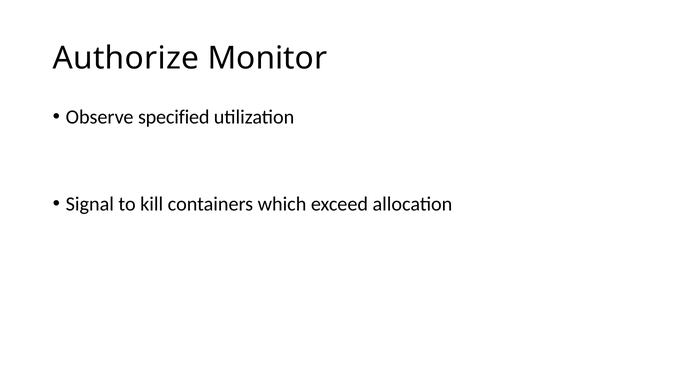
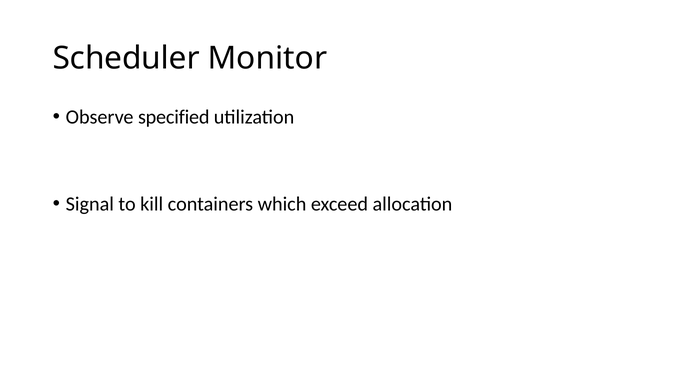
Authorize: Authorize -> Scheduler
